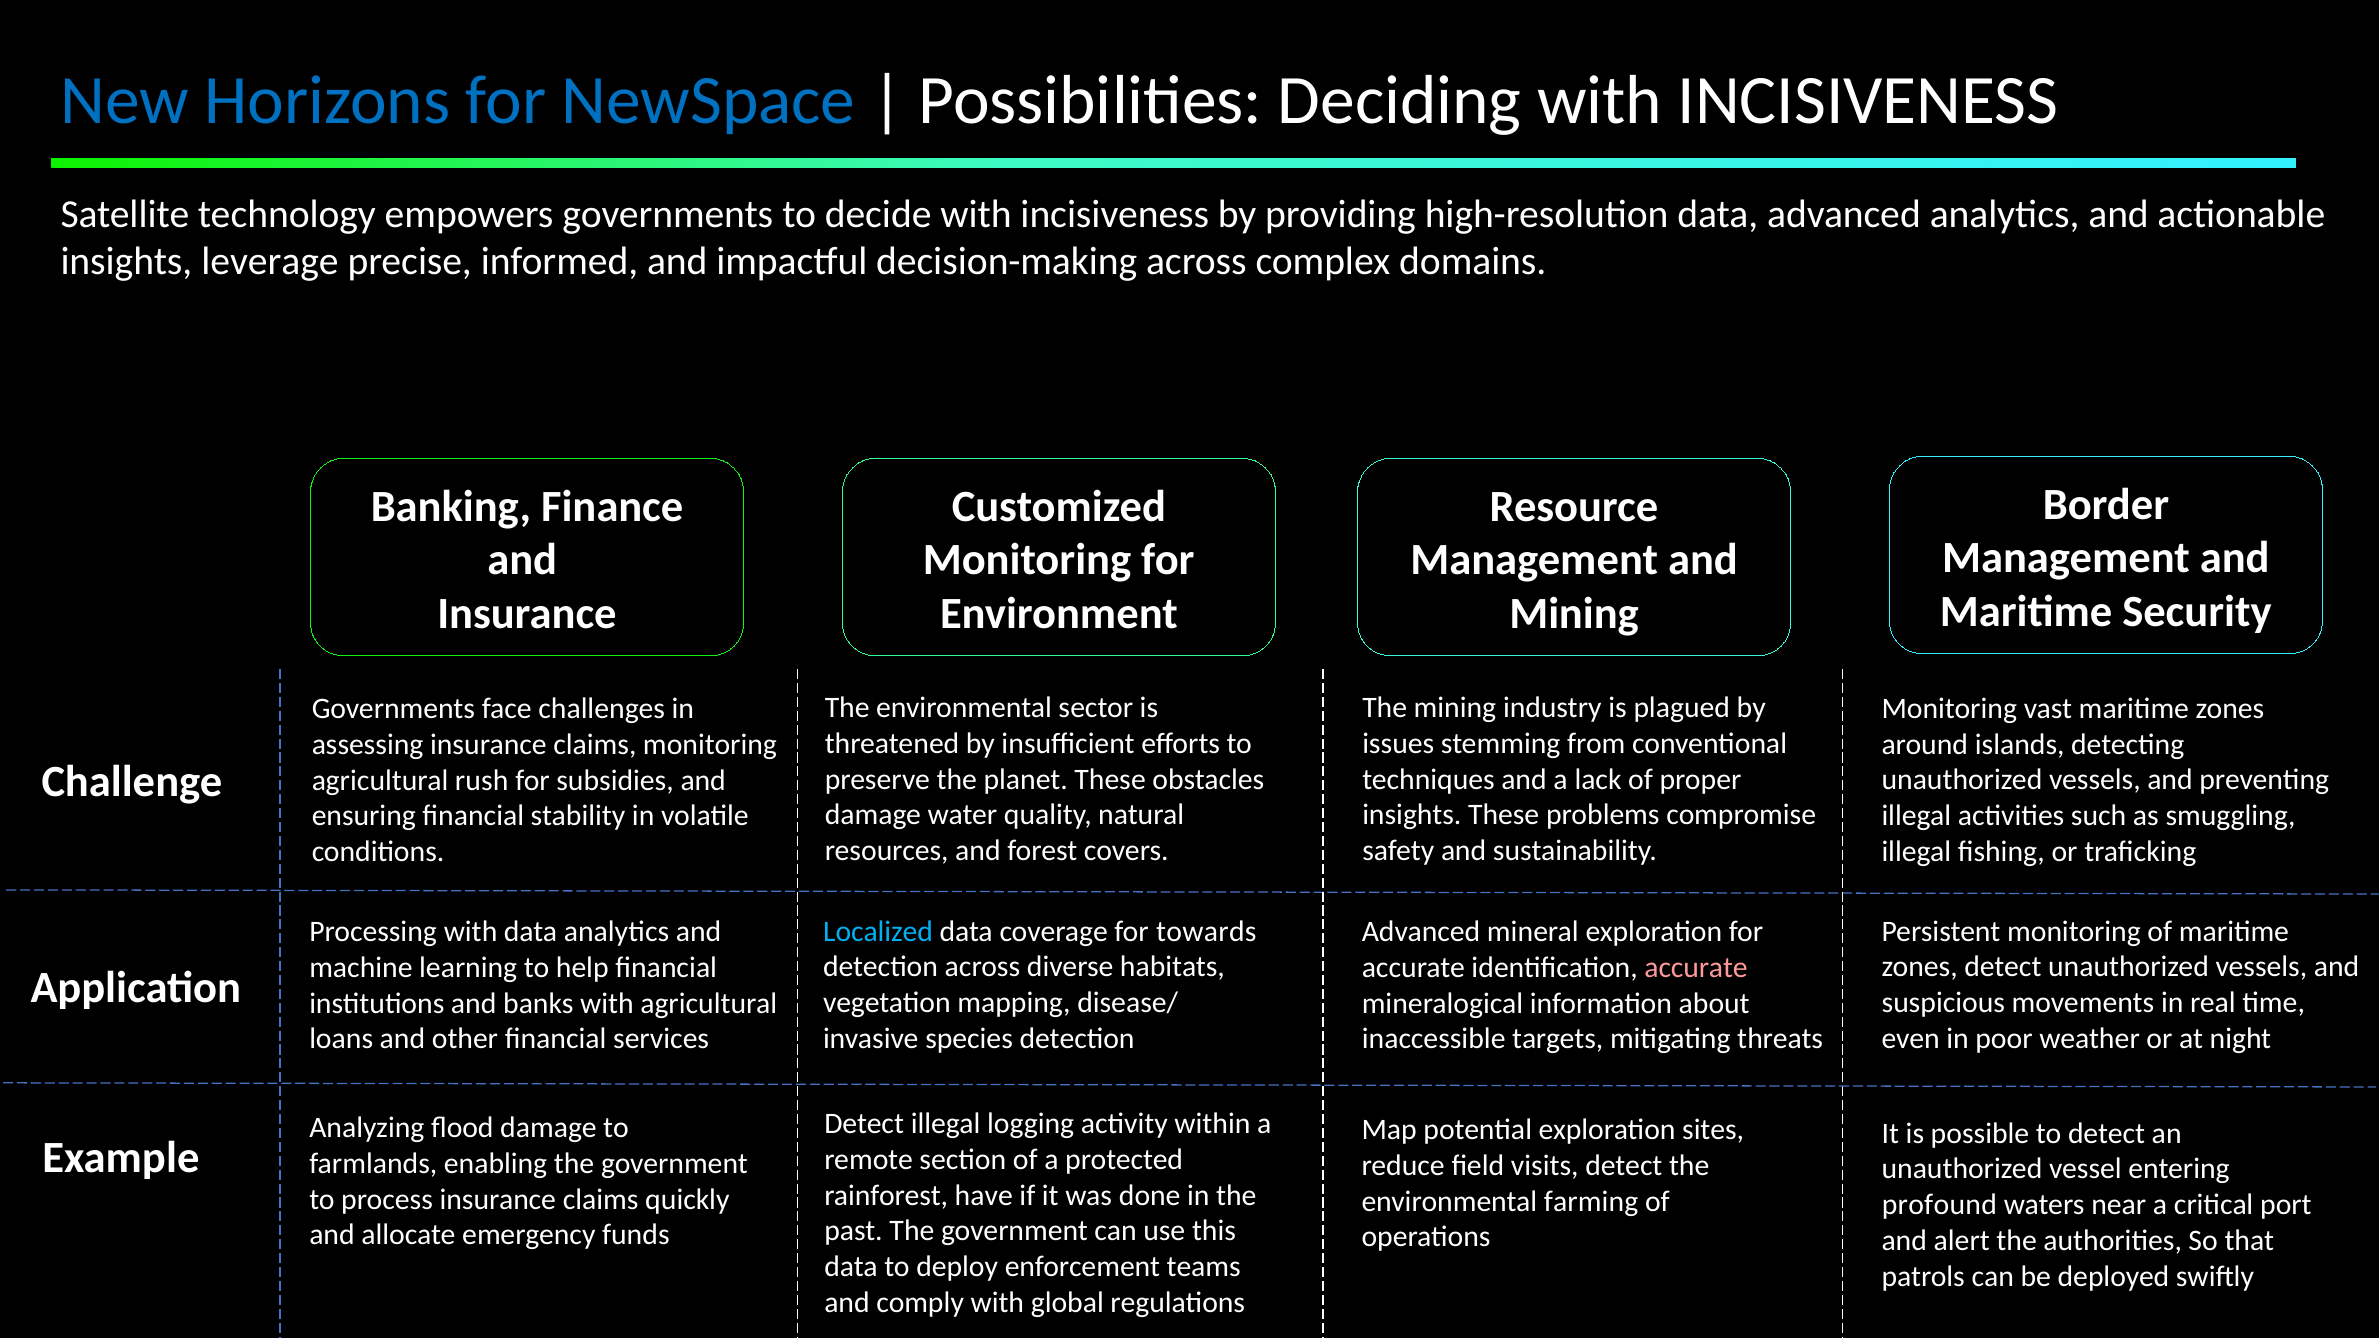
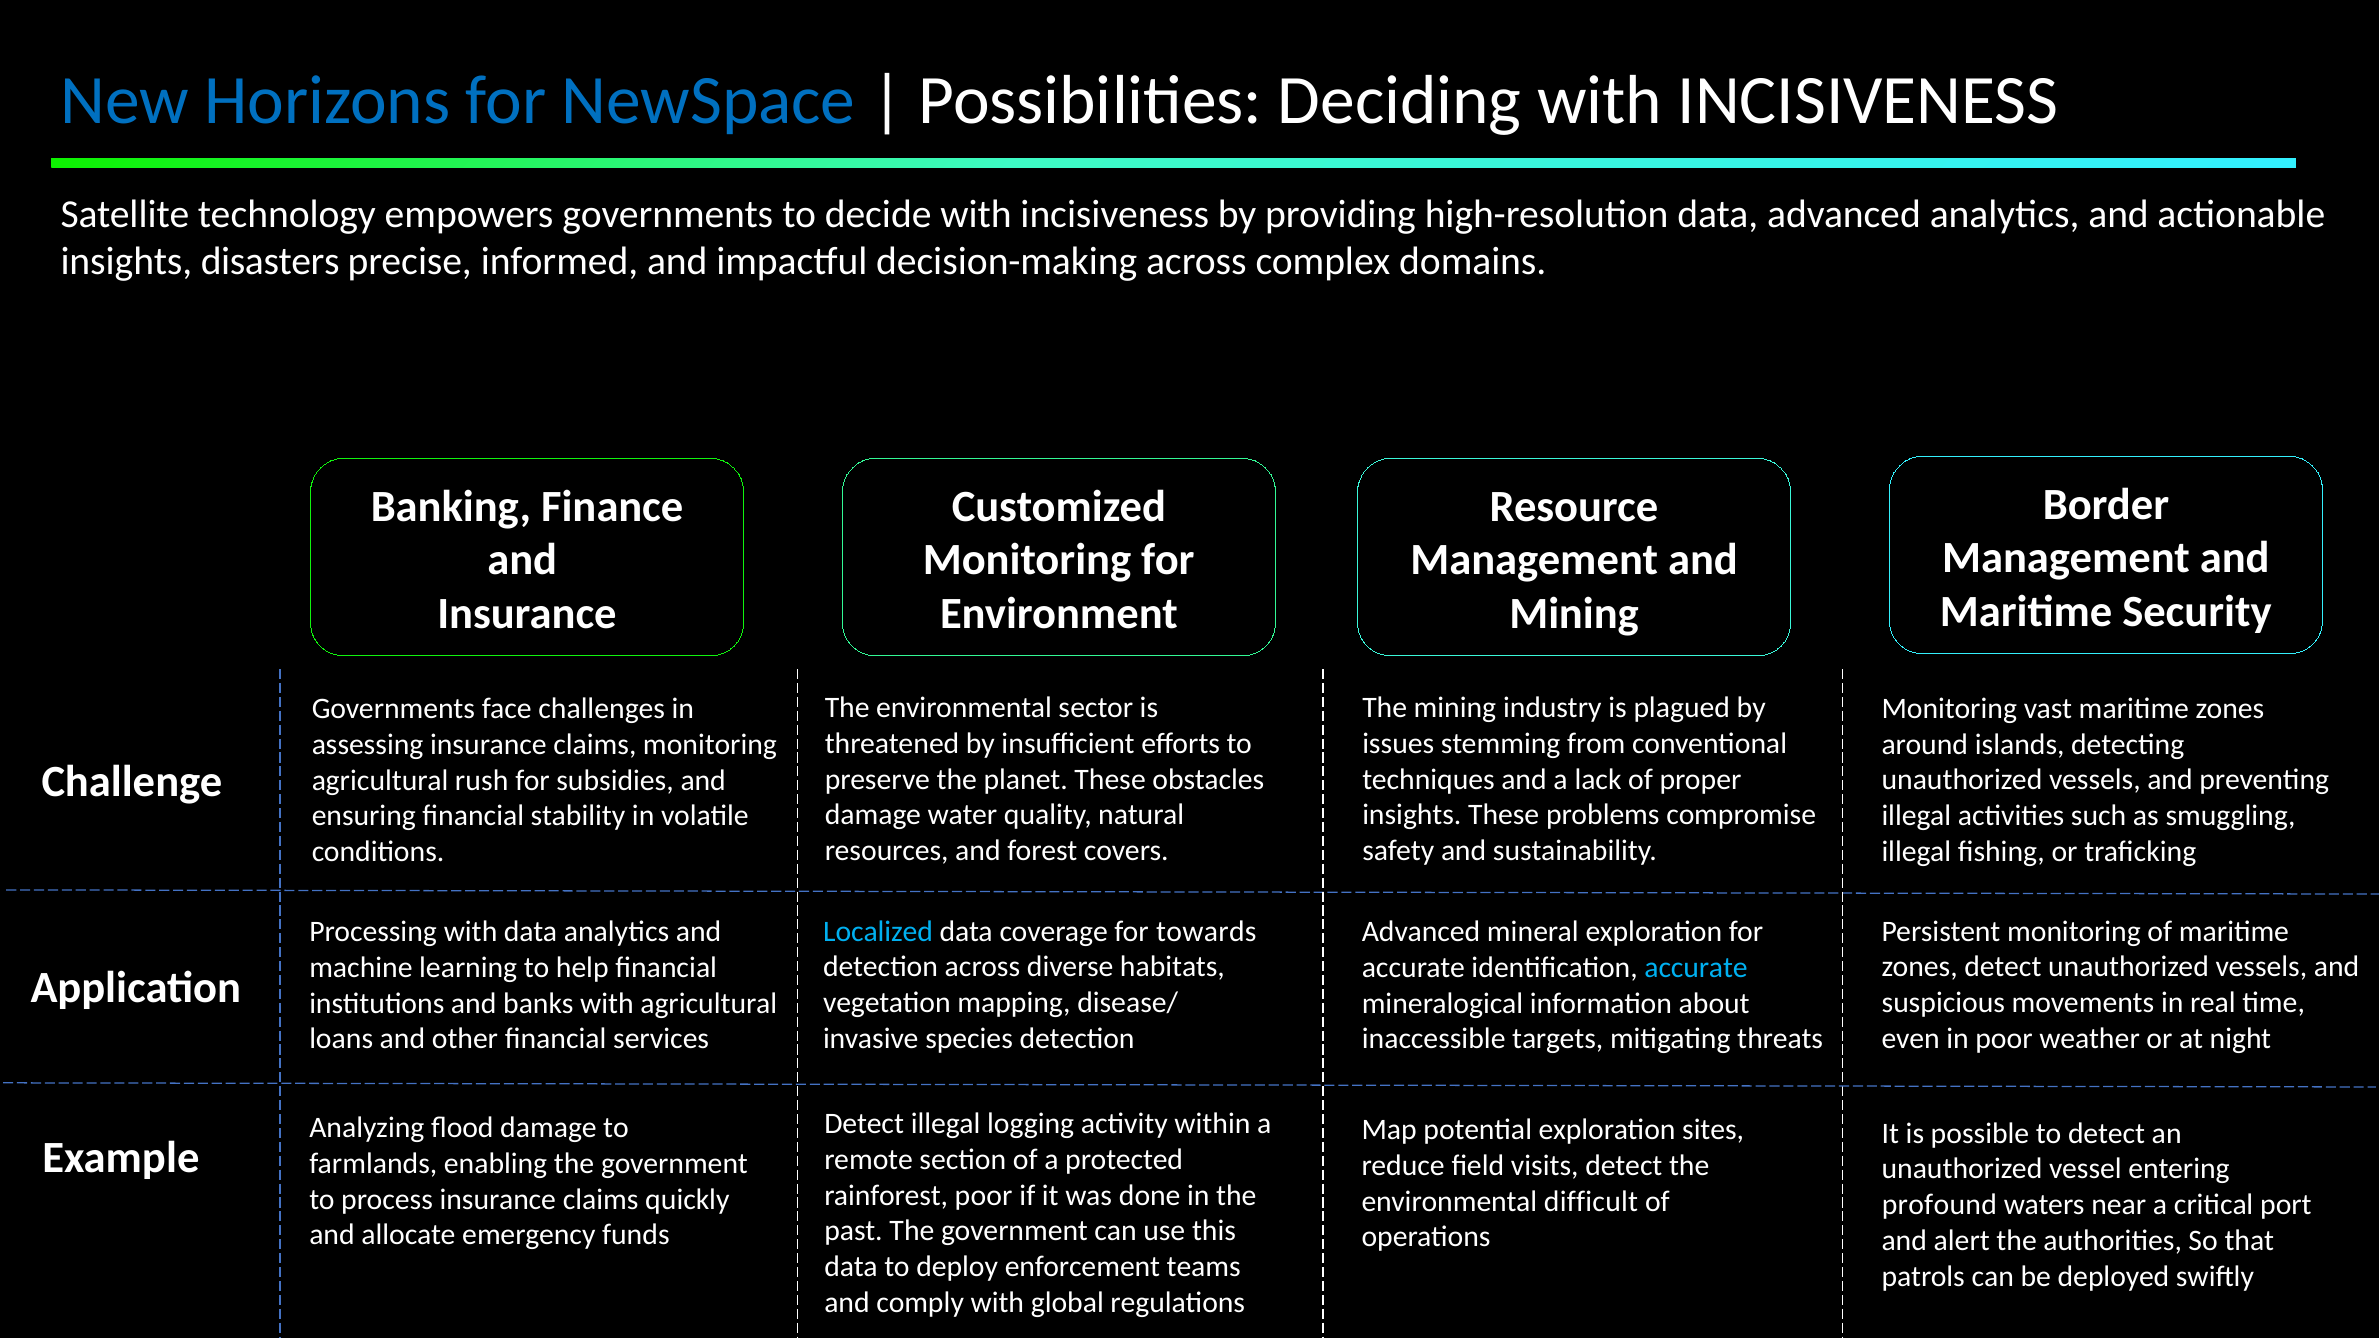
leverage: leverage -> disasters
accurate at (1696, 968) colour: pink -> light blue
rainforest have: have -> poor
farming: farming -> difficult
